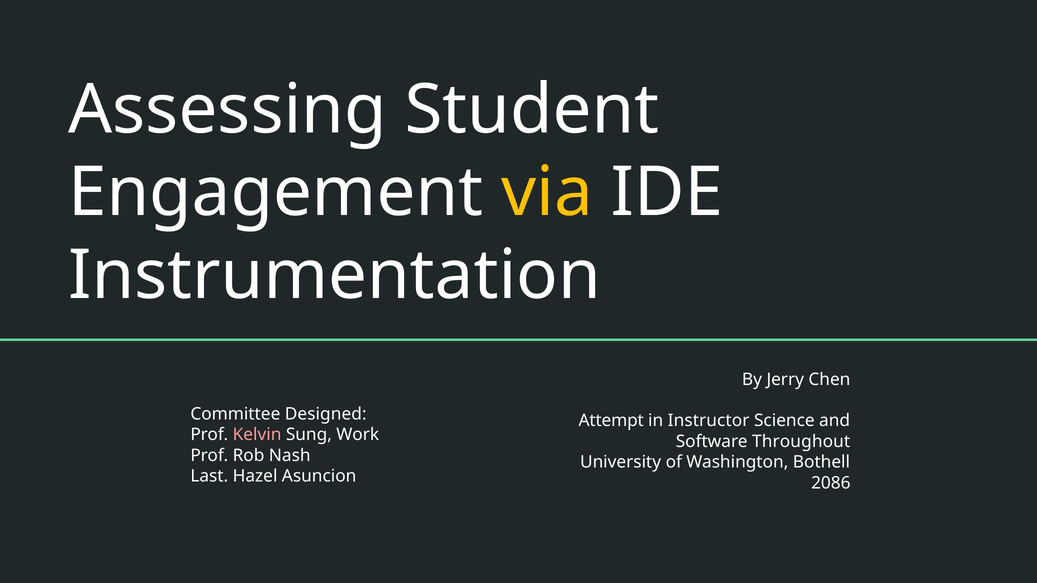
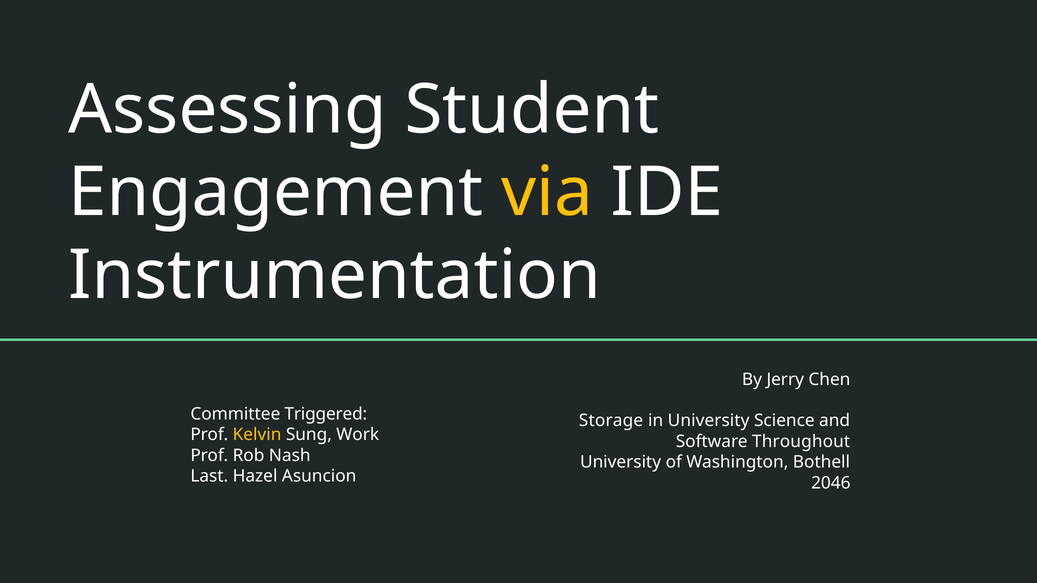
Designed: Designed -> Triggered
Attempt: Attempt -> Storage
in Instructor: Instructor -> University
Kelvin colour: pink -> yellow
2086: 2086 -> 2046
